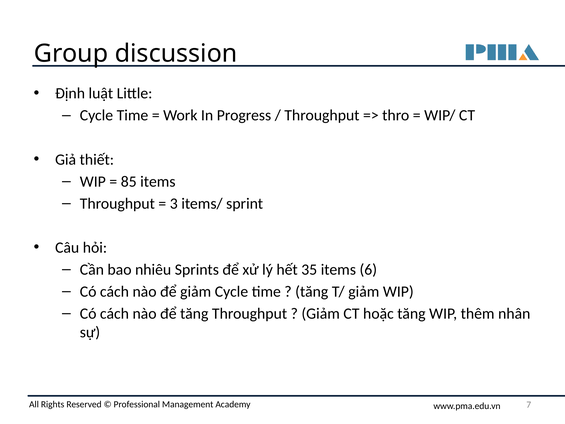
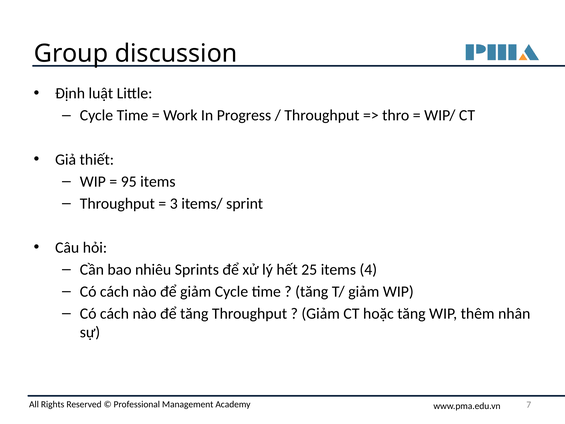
85: 85 -> 95
35: 35 -> 25
6: 6 -> 4
